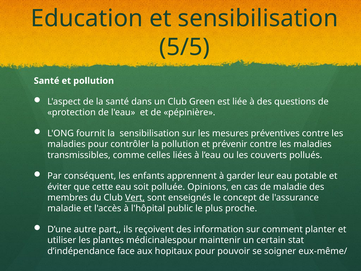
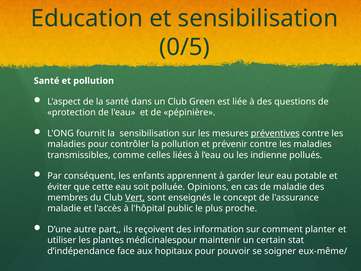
5/5: 5/5 -> 0/5
préventives underline: none -> present
couverts: couverts -> indienne
